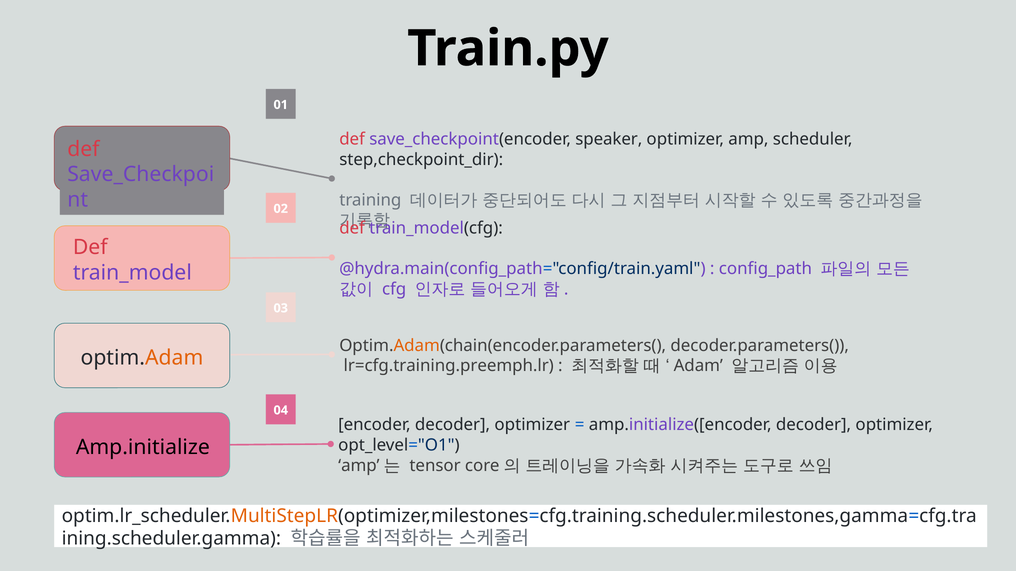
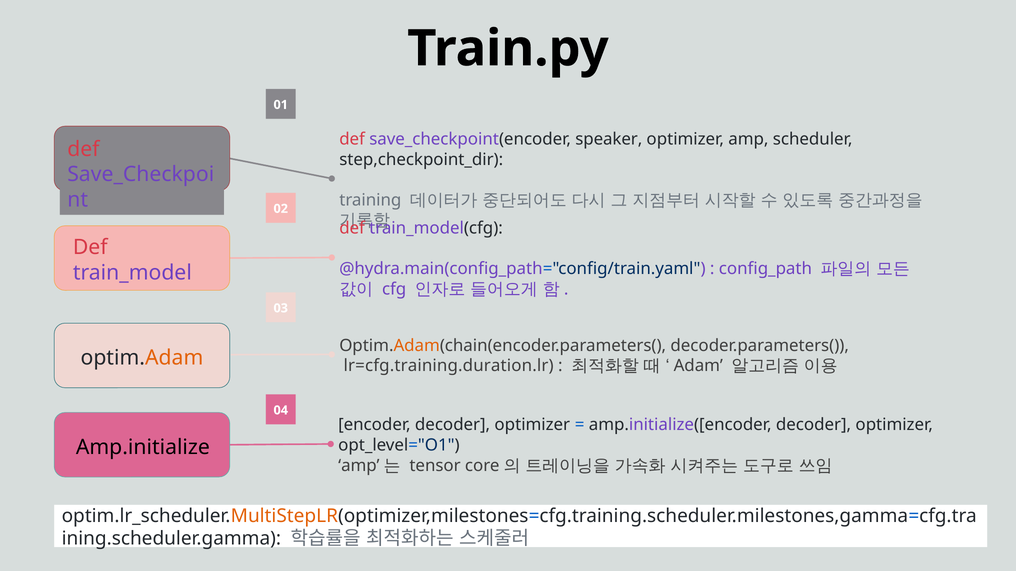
lr=cfg.training.preemph.lr: lr=cfg.training.preemph.lr -> lr=cfg.training.duration.lr
